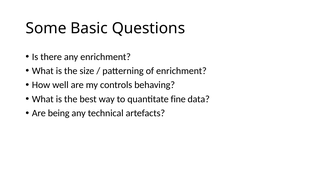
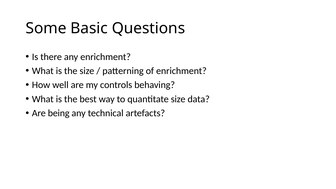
quantitate fine: fine -> size
